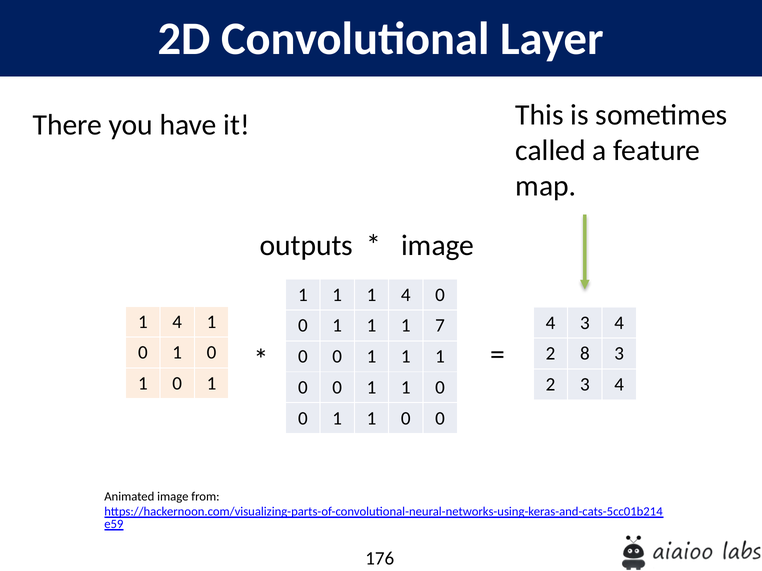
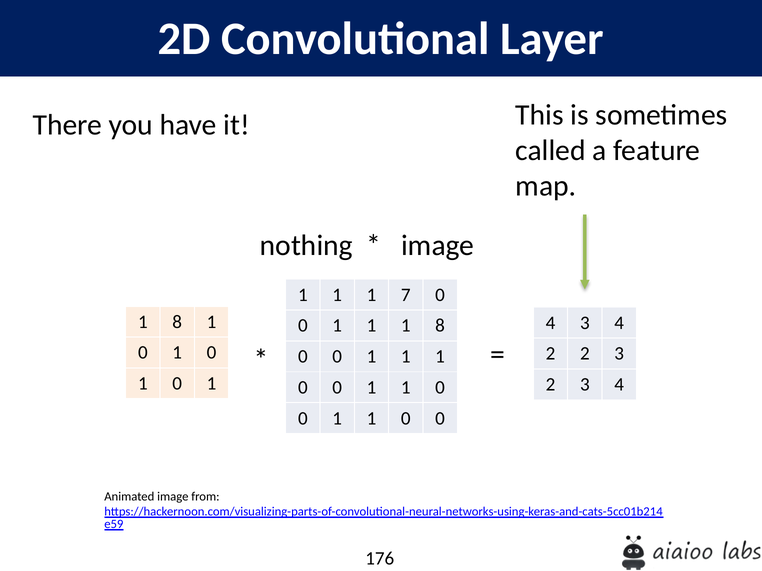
outputs: outputs -> nothing
1 1 4: 4 -> 7
4 at (177, 322): 4 -> 8
1 1 7: 7 -> 8
2 8: 8 -> 2
